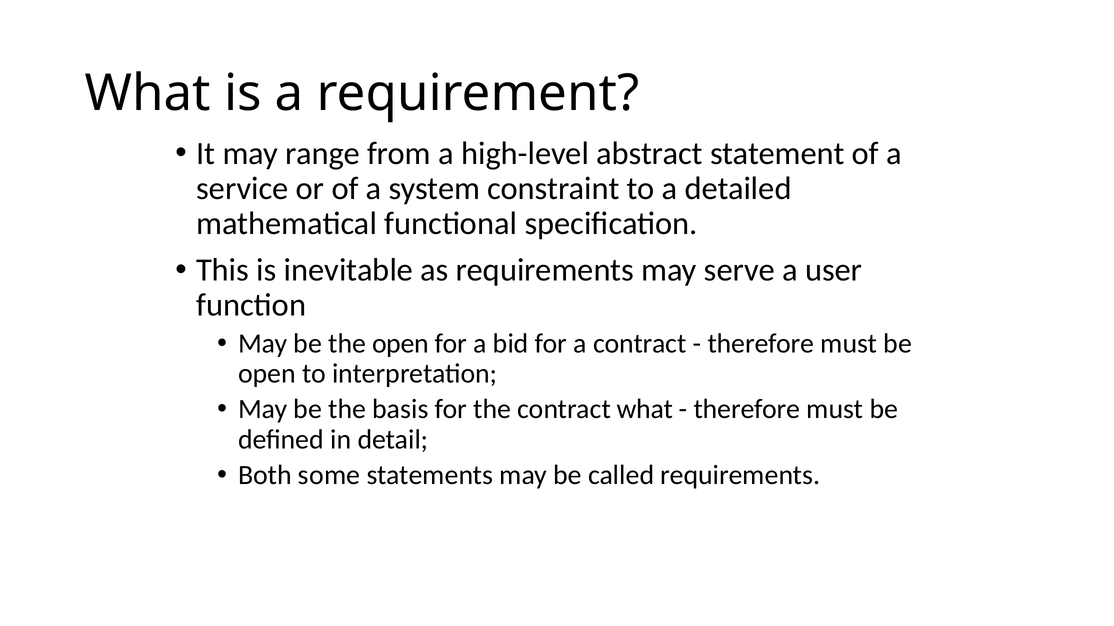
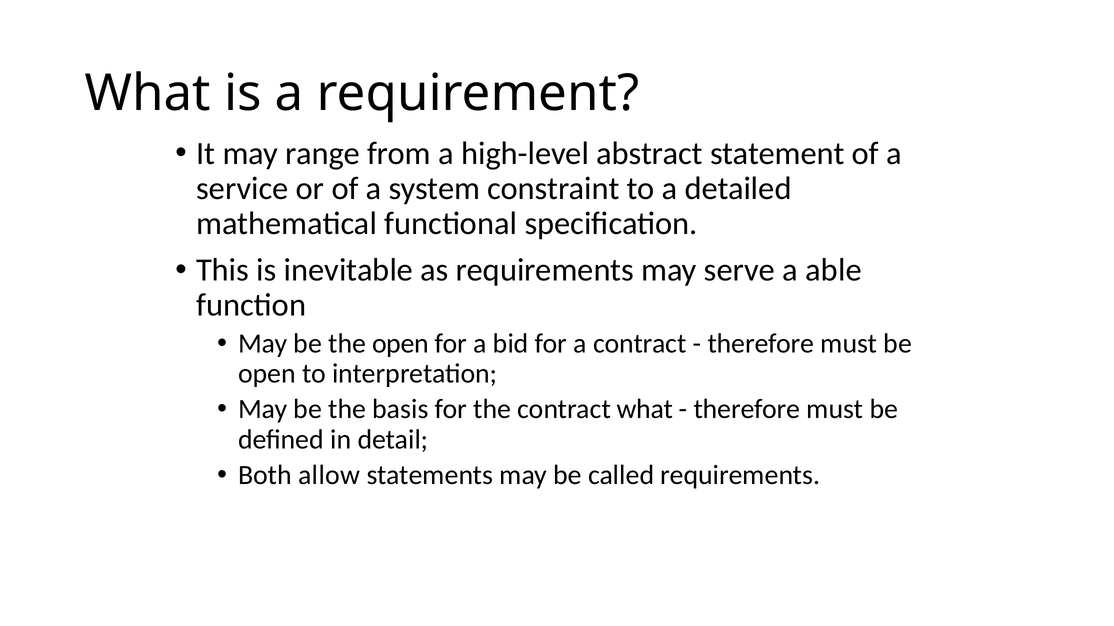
user: user -> able
some: some -> allow
